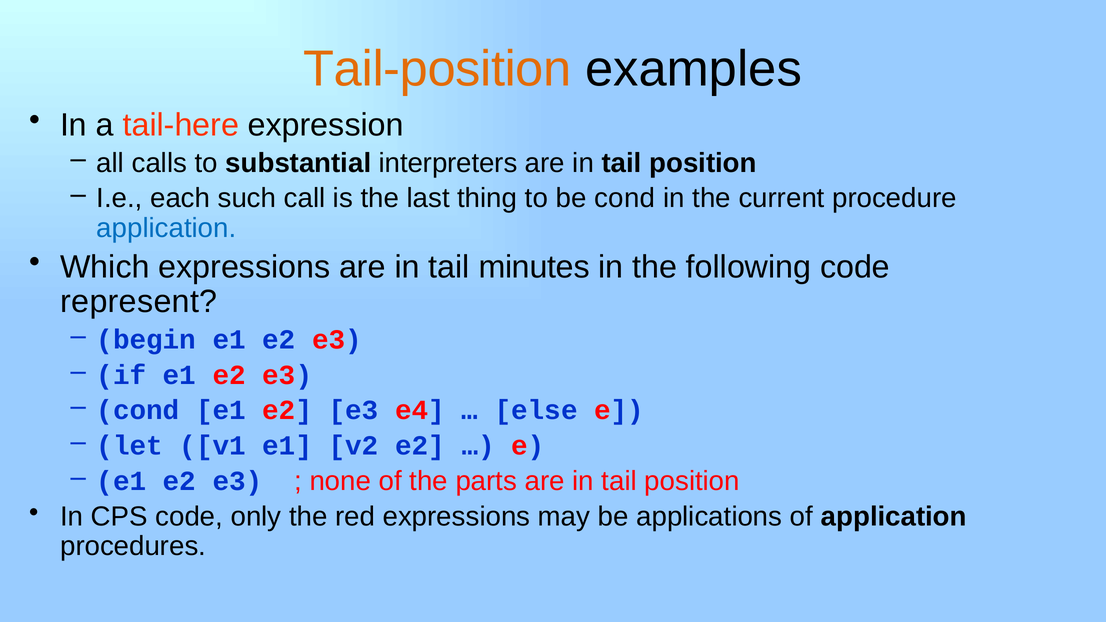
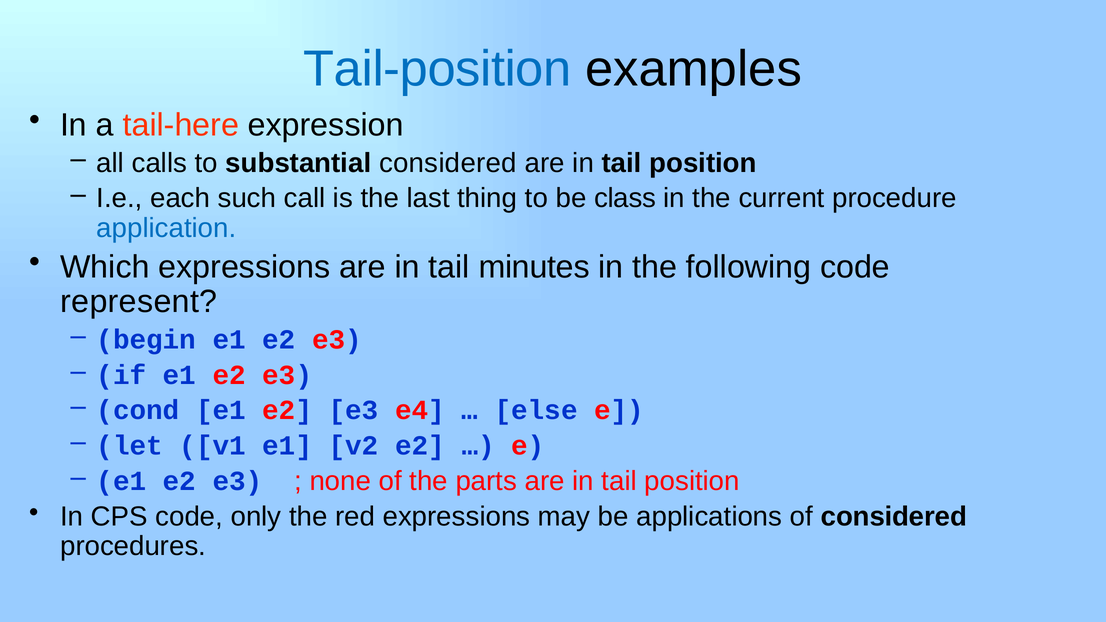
Tail-position colour: orange -> blue
substantial interpreters: interpreters -> considered
be cond: cond -> class
of application: application -> considered
